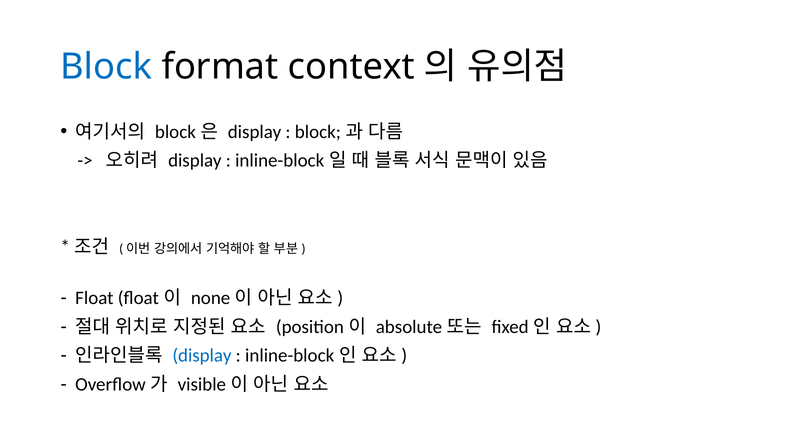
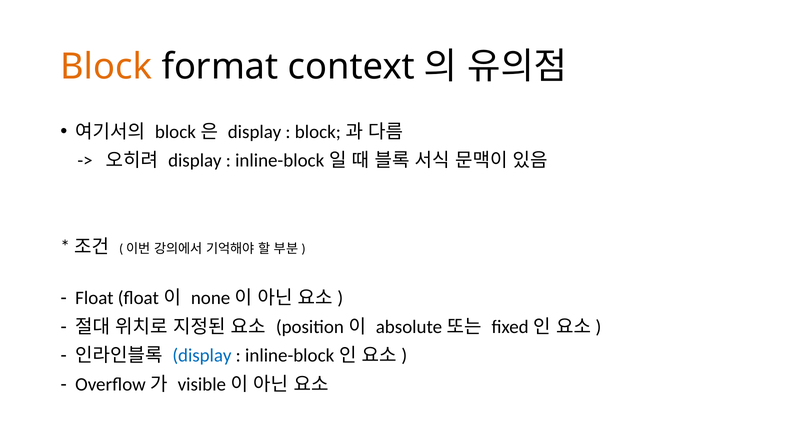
Block colour: blue -> orange
